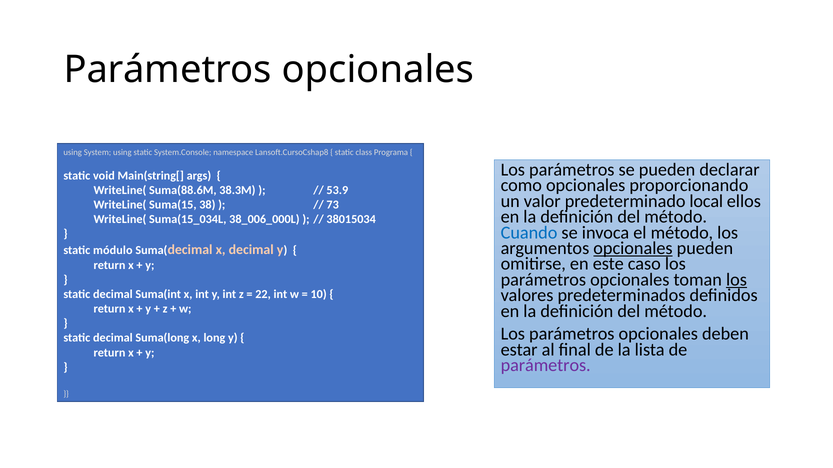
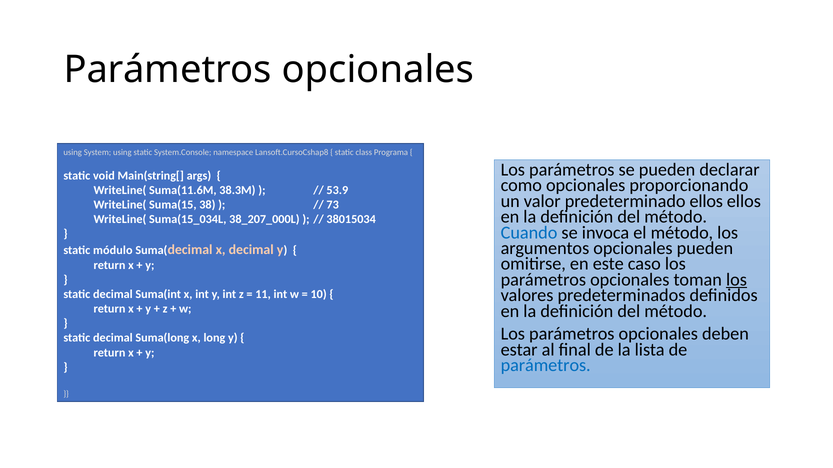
Suma(88.6M: Suma(88.6M -> Suma(11.6M
predeterminado local: local -> ellos
38_006_000L: 38_006_000L -> 38_207_000L
opcionales at (633, 249) underline: present -> none
22: 22 -> 11
parámetros at (546, 366) colour: purple -> blue
